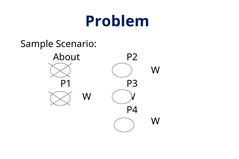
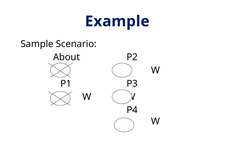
Problem: Problem -> Example
